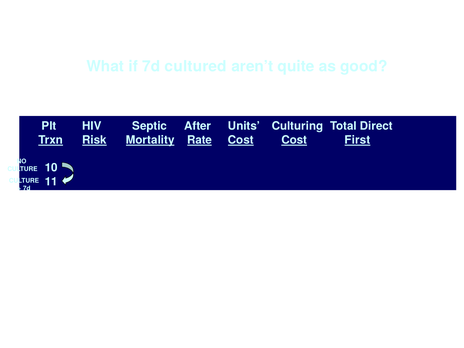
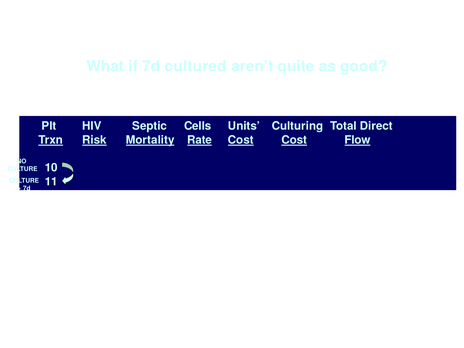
After: After -> Cells
First: First -> Flow
